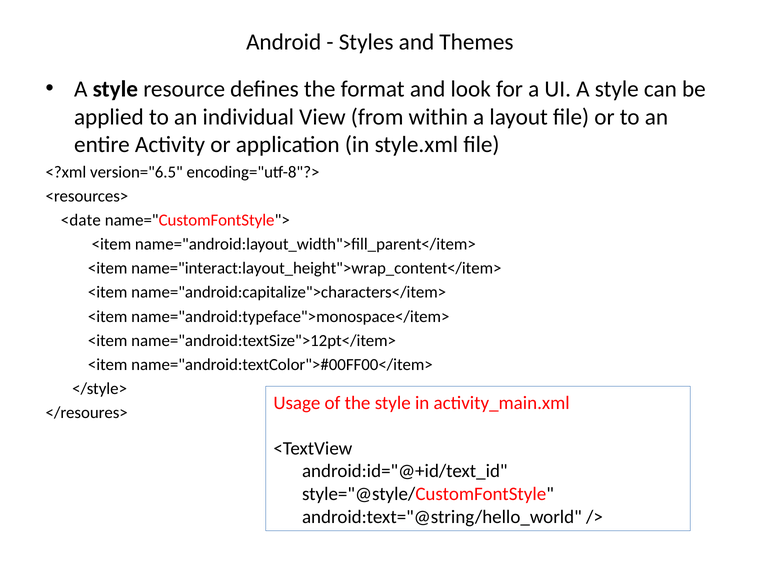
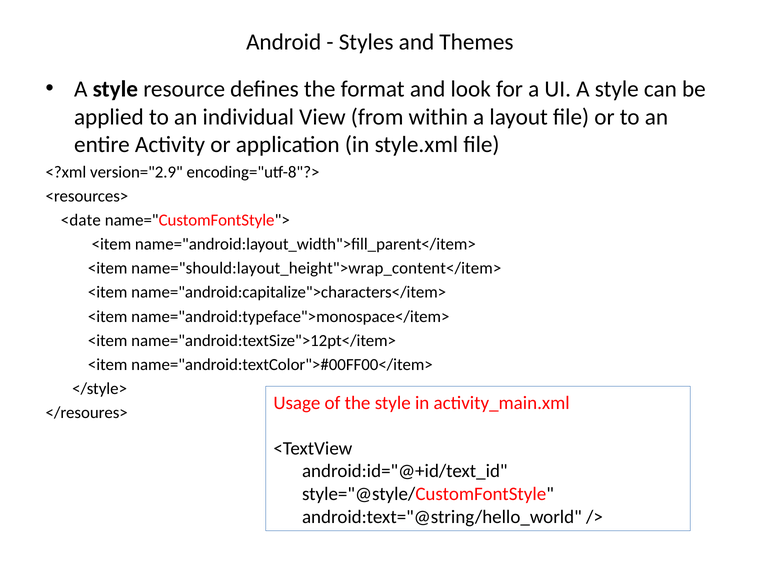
version="6.5: version="6.5 -> version="2.9
name="interact:layout_height">wrap_content</item>: name="interact:layout_height">wrap_content</item> -> name="should:layout_height">wrap_content</item>
